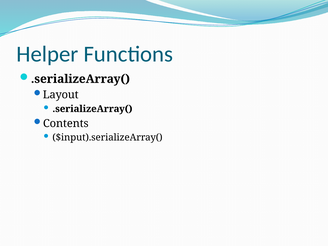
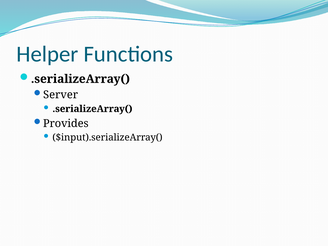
Layout: Layout -> Server
Contents: Contents -> Provides
